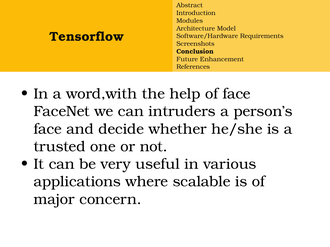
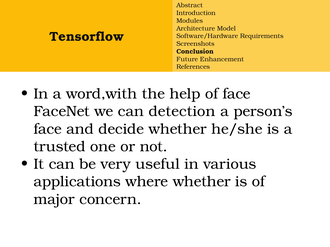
intruders: intruders -> detection
where scalable: scalable -> whether
